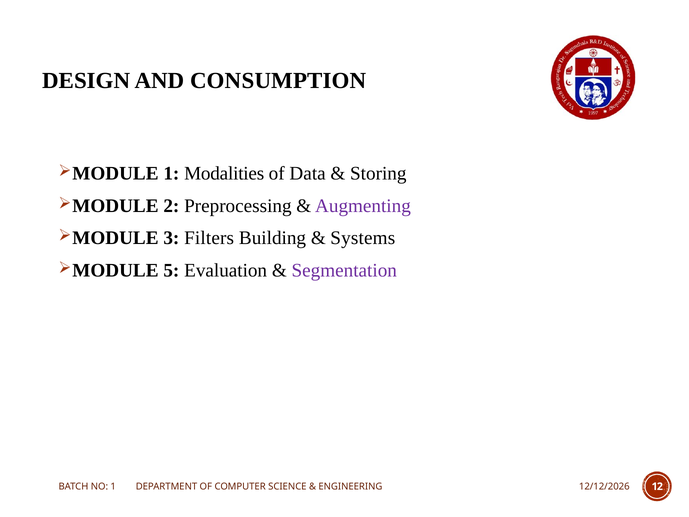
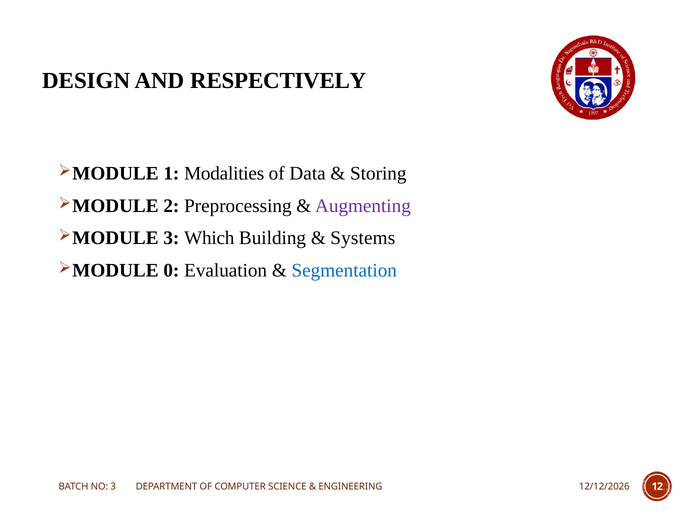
CONSUMPTION: CONSUMPTION -> RESPECTIVELY
Filters: Filters -> Which
5: 5 -> 0
Segmentation colour: purple -> blue
NO 1: 1 -> 3
